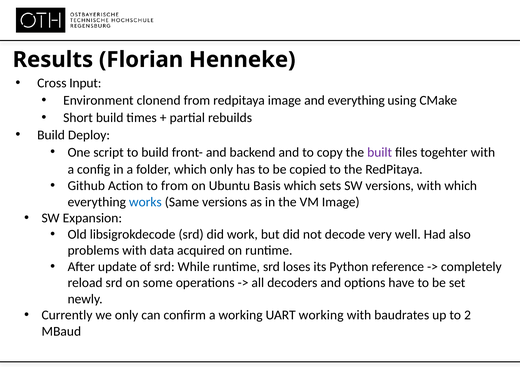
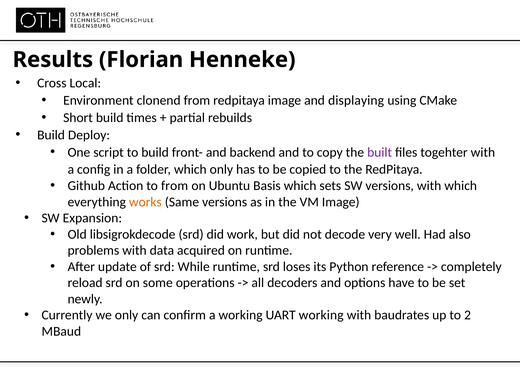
Input: Input -> Local
and everything: everything -> displaying
works colour: blue -> orange
